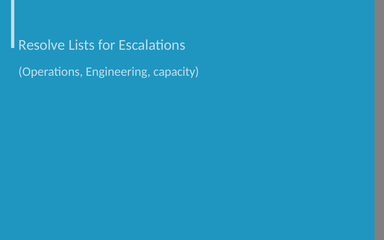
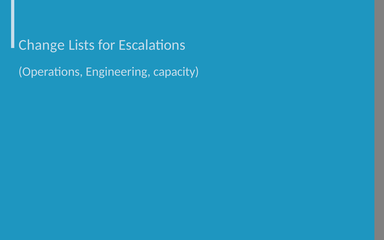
Resolve: Resolve -> Change
